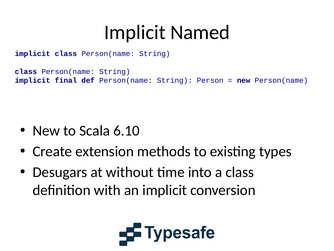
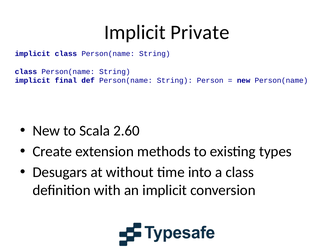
Named: Named -> Private
6.10: 6.10 -> 2.60
